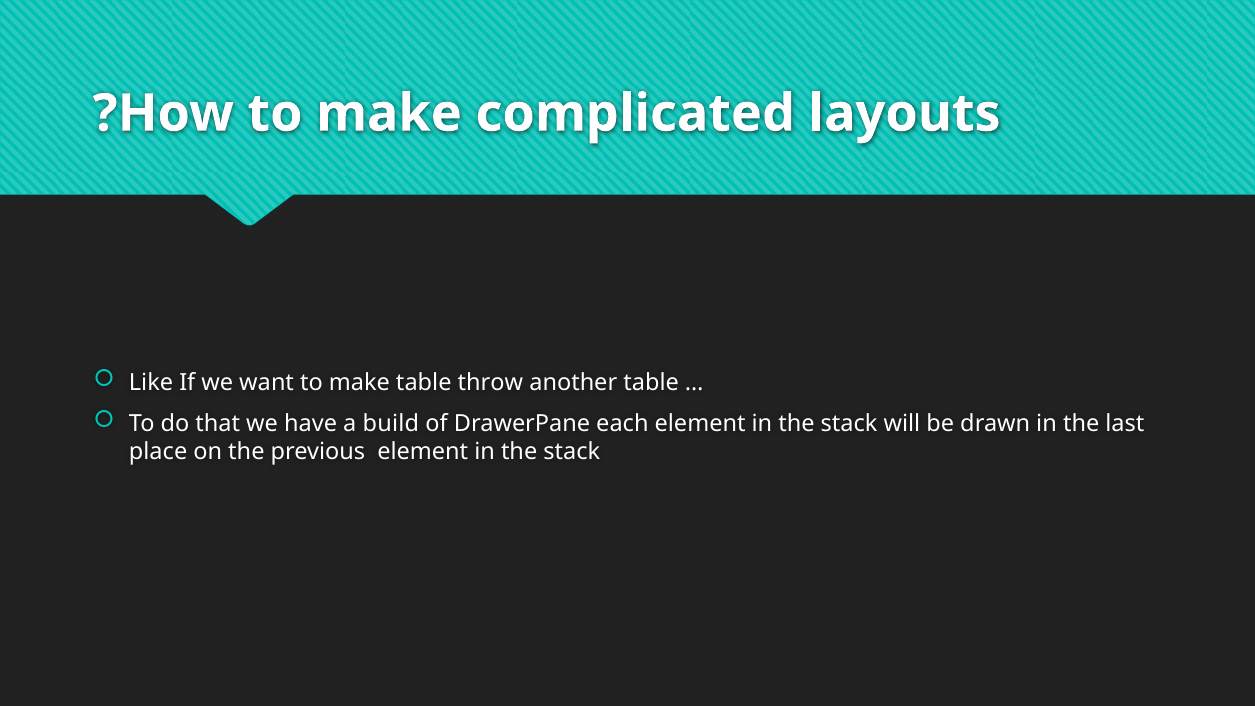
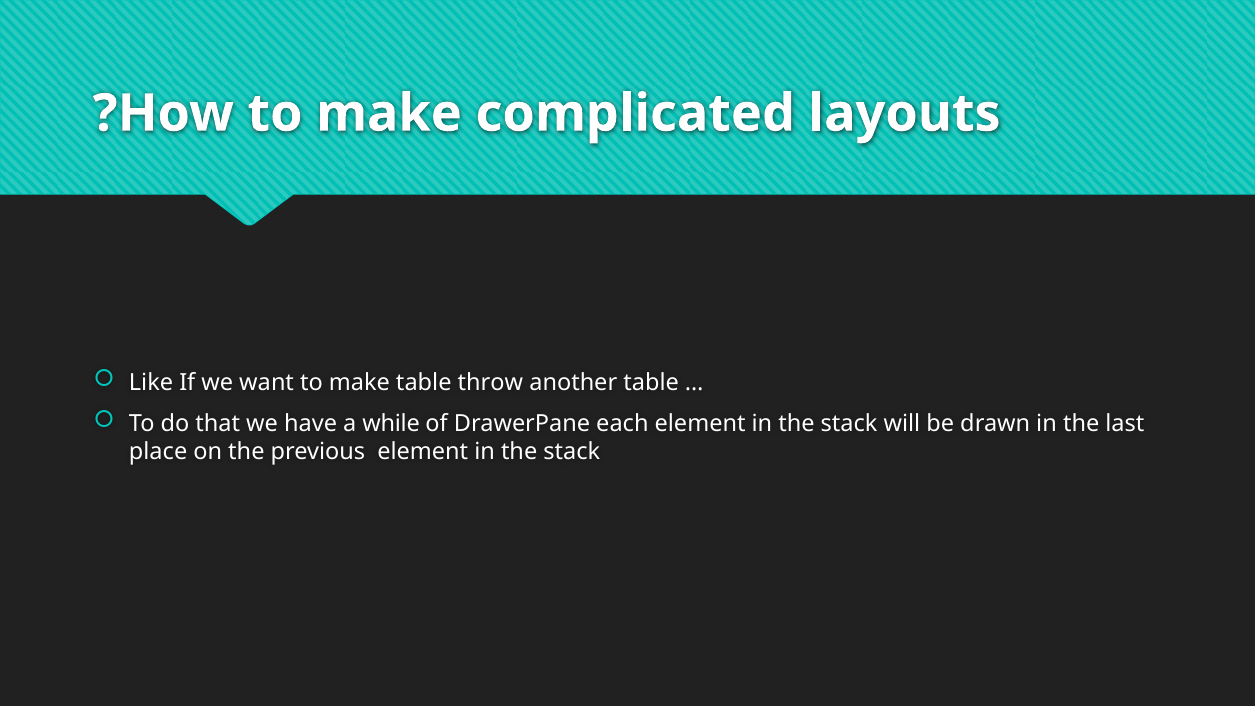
build: build -> while
